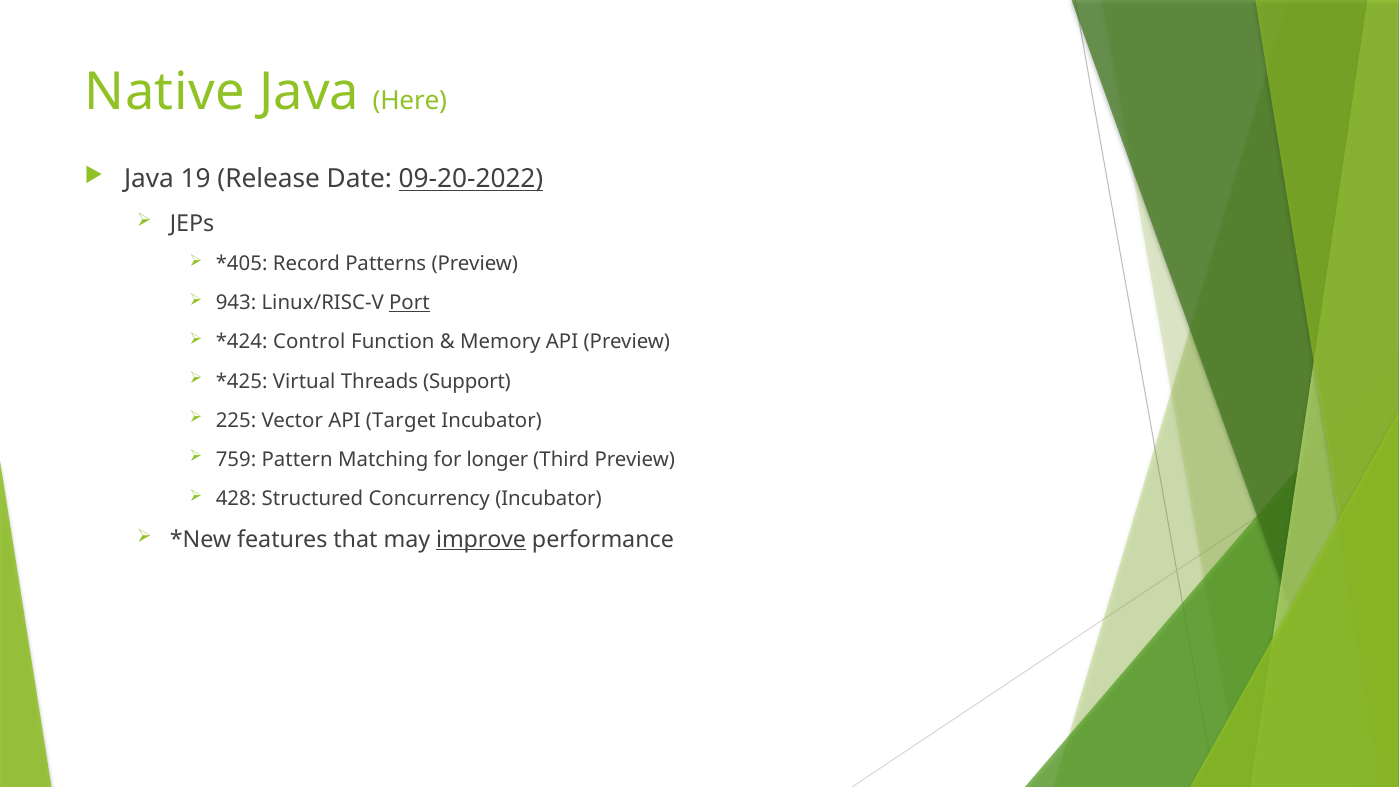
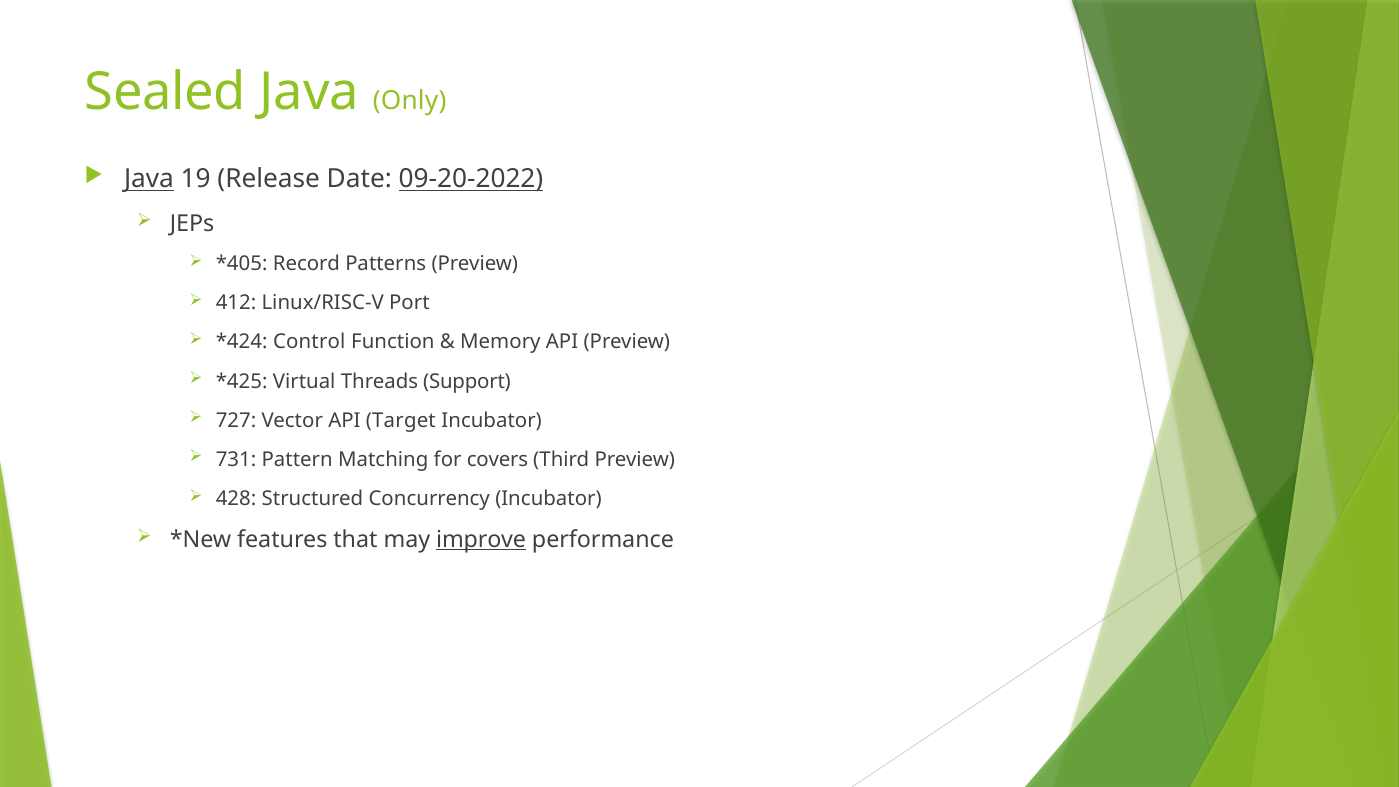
Native: Native -> Sealed
Here: Here -> Only
Java at (149, 179) underline: none -> present
943: 943 -> 412
Port underline: present -> none
225: 225 -> 727
759: 759 -> 731
longer: longer -> covers
